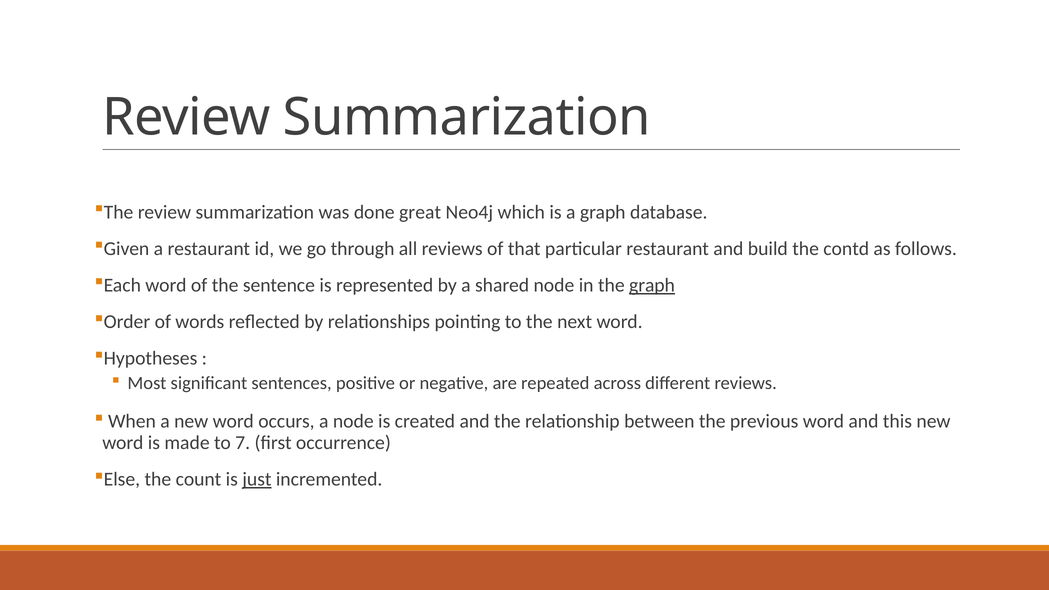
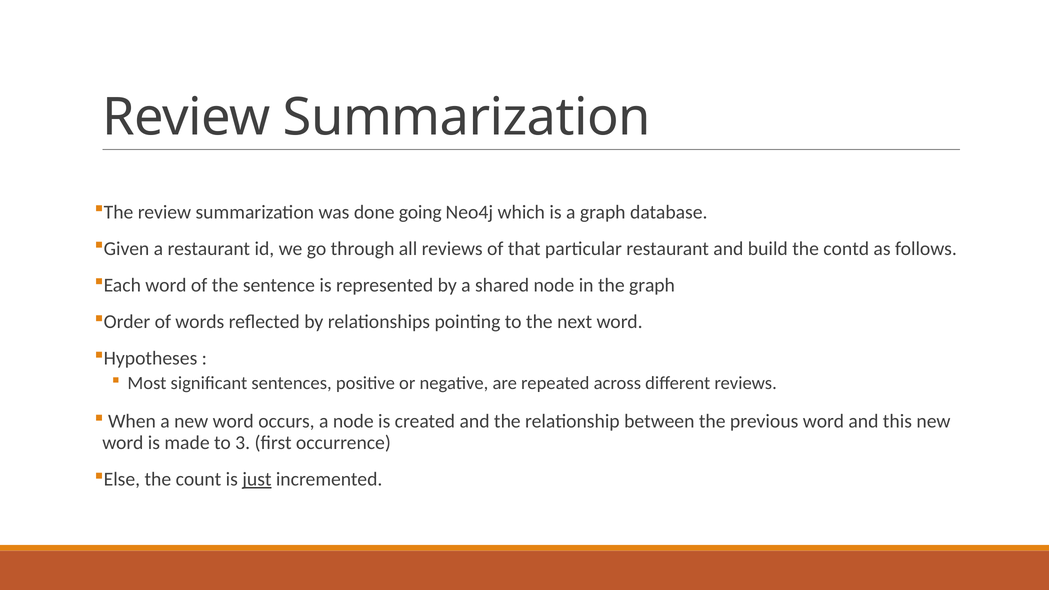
great: great -> going
graph at (652, 285) underline: present -> none
7: 7 -> 3
